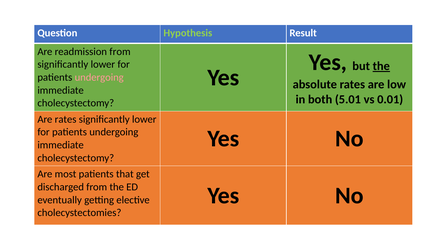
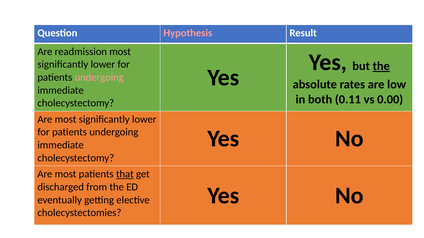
Hypothesis colour: light green -> pink
readmission from: from -> most
5.01: 5.01 -> 0.11
0.01: 0.01 -> 0.00
rates at (66, 119): rates -> most
that underline: none -> present
